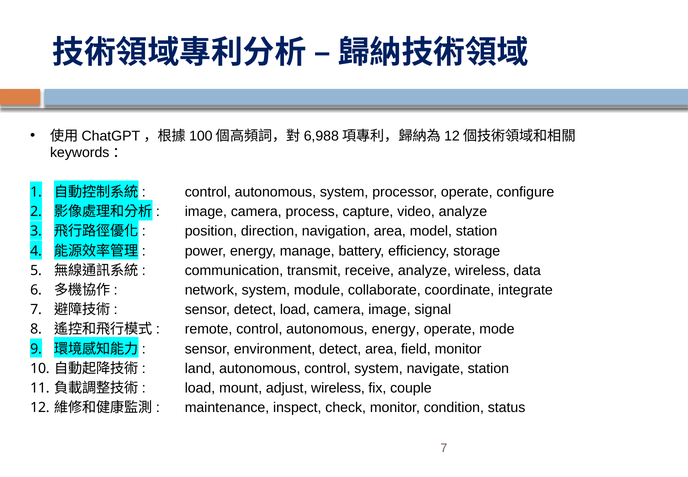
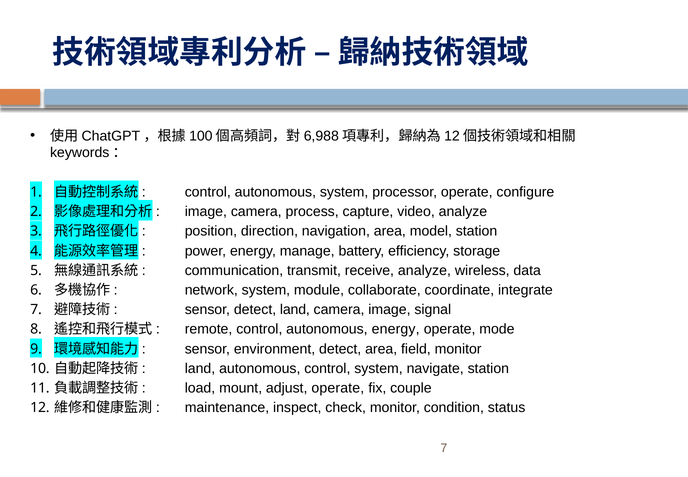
detect load: load -> land
adjust wireless: wireless -> operate
